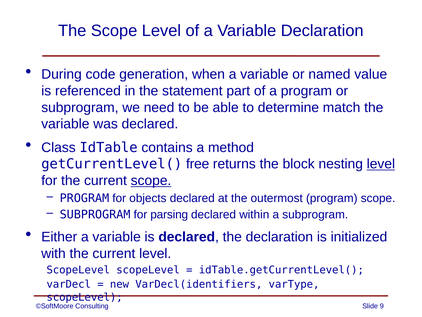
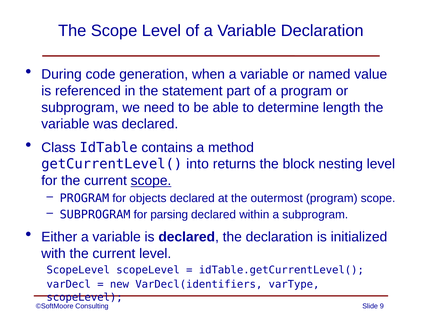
match: match -> length
free: free -> into
level at (381, 164) underline: present -> none
